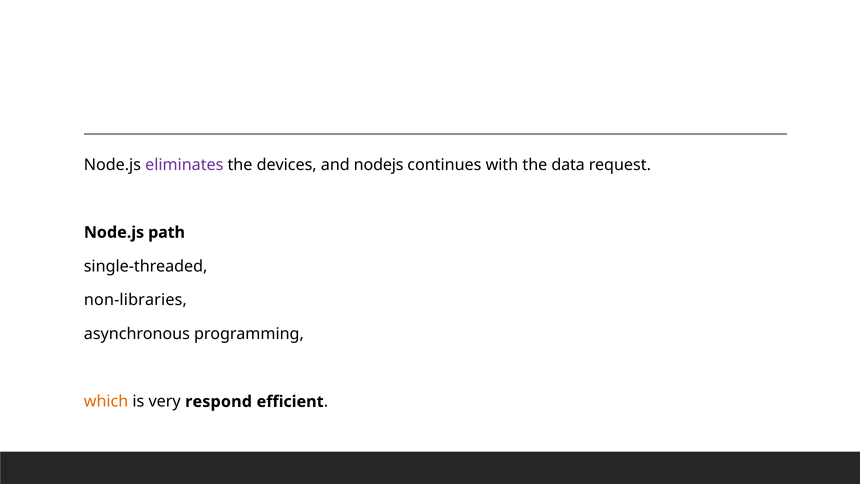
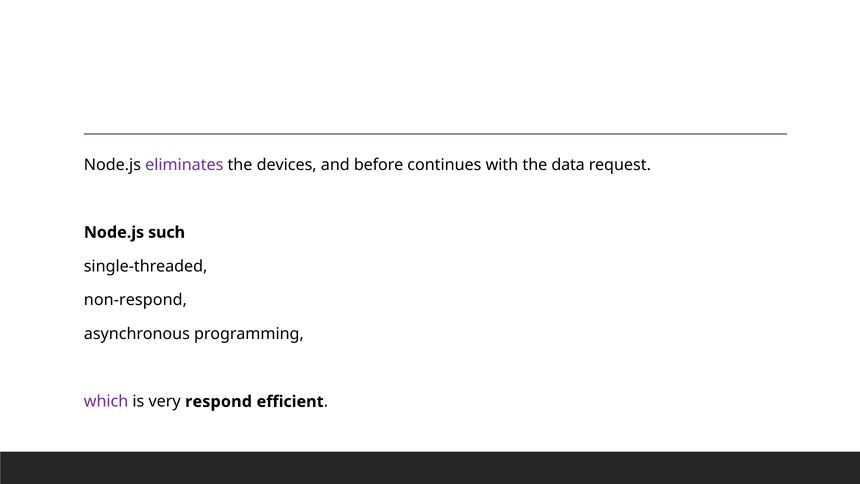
nodejs: nodejs -> before
path: path -> such
non-libraries: non-libraries -> non-respond
which colour: orange -> purple
